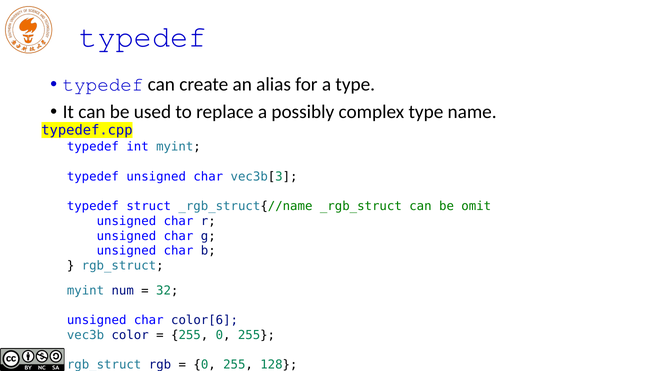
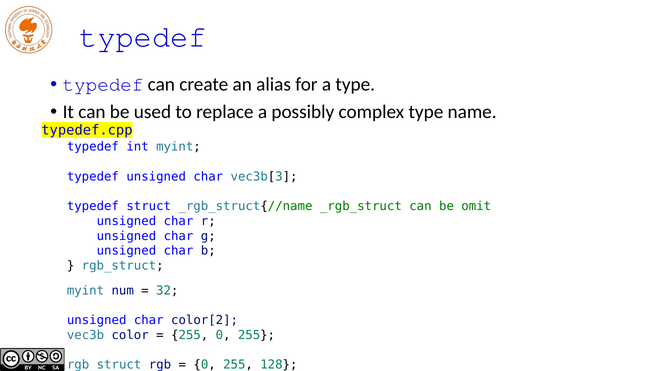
color[6: color[6 -> color[2
